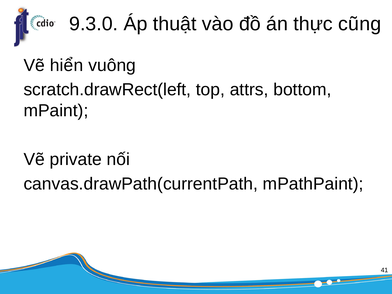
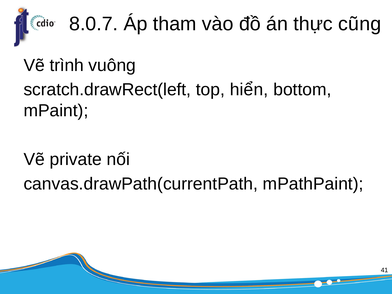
9.3.0: 9.3.0 -> 8.0.7
thuật: thuật -> tham
hiển: hiển -> trình
attrs: attrs -> hiển
